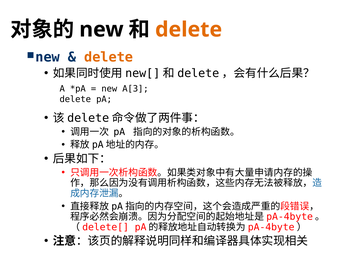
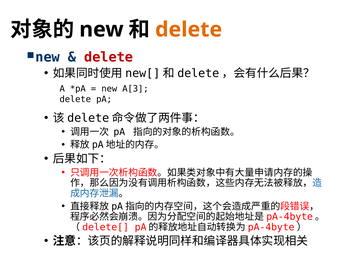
delete at (109, 57) colour: orange -> red
